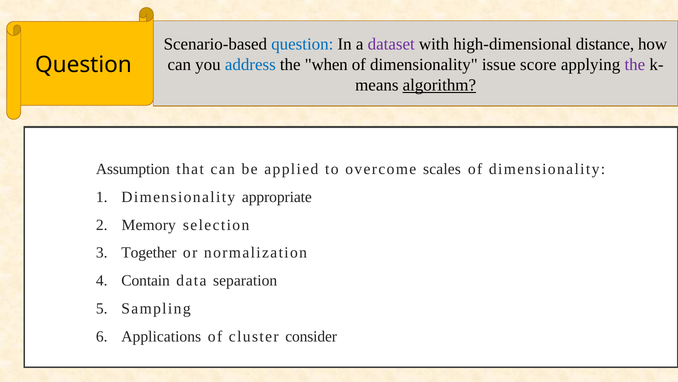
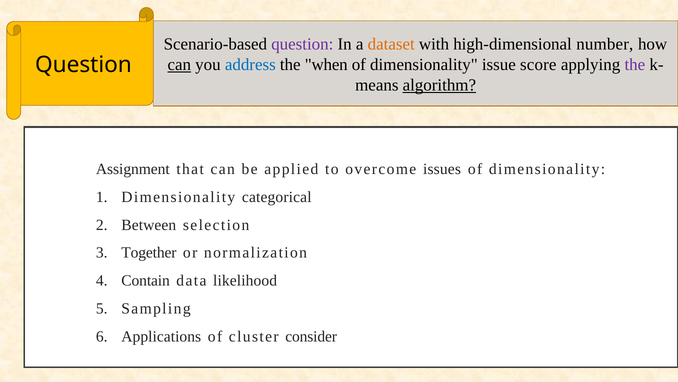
question at (302, 44) colour: blue -> purple
dataset colour: purple -> orange
distance: distance -> number
can at (179, 65) underline: none -> present
Assumption: Assumption -> Assignment
scales: scales -> issues
appropriate: appropriate -> categorical
Memory: Memory -> Between
separation: separation -> likelihood
